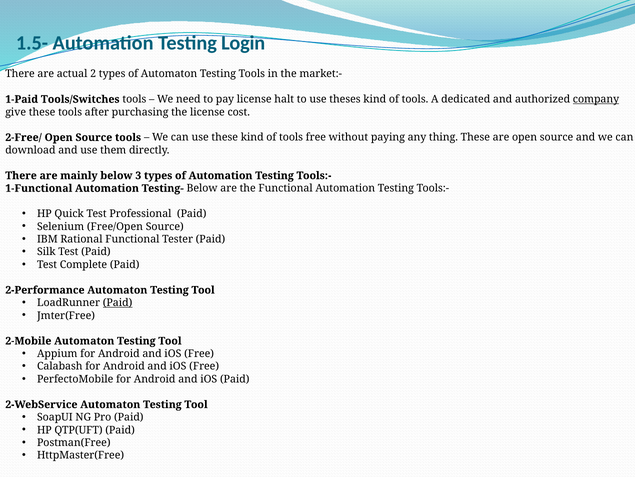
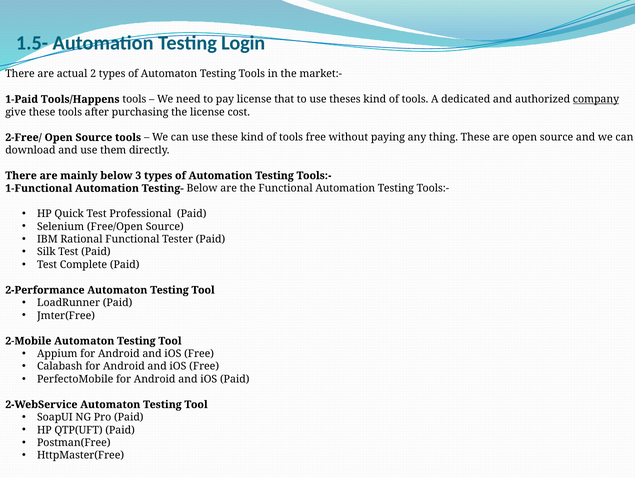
Tools/Switches: Tools/Switches -> Tools/Happens
halt: halt -> that
Paid at (118, 302) underline: present -> none
